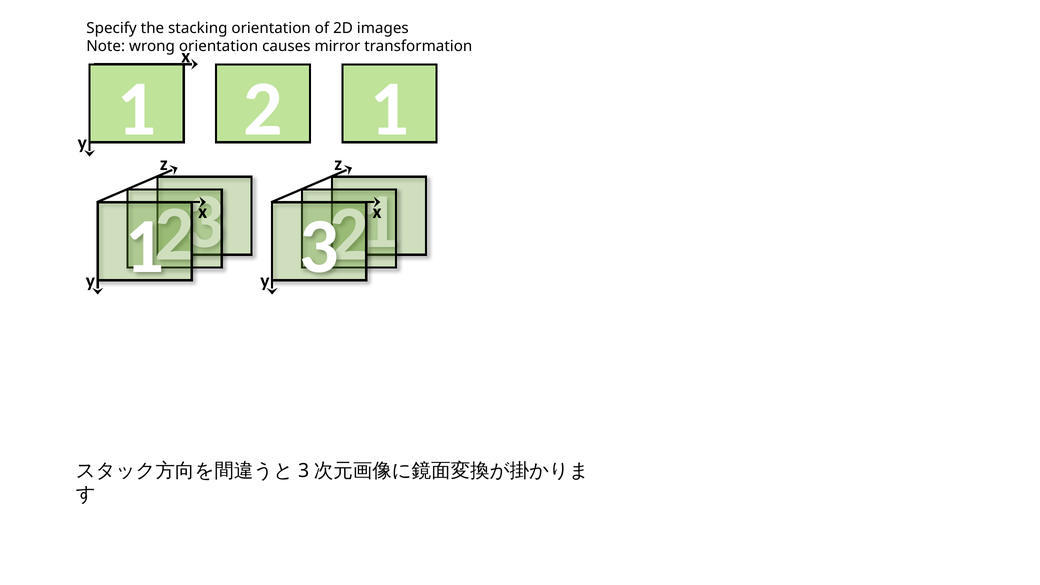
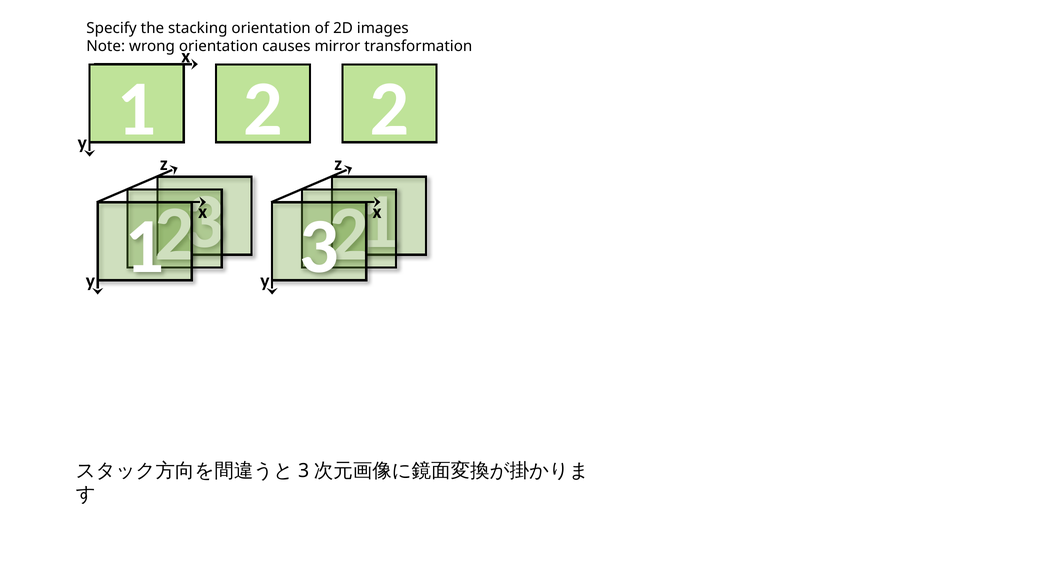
1 at (390, 109): 1 -> 2
